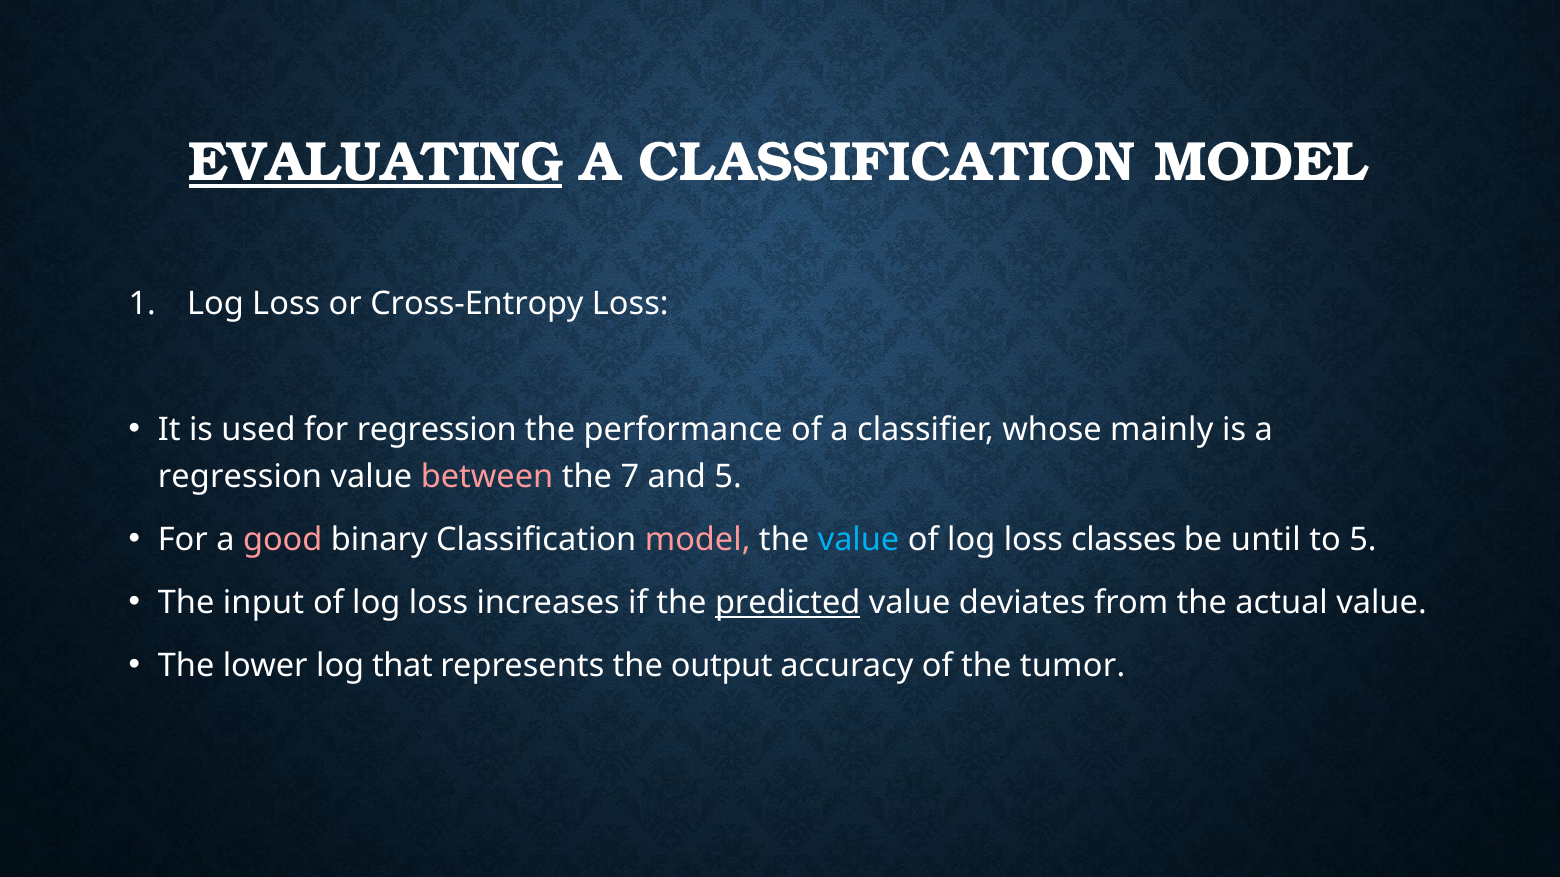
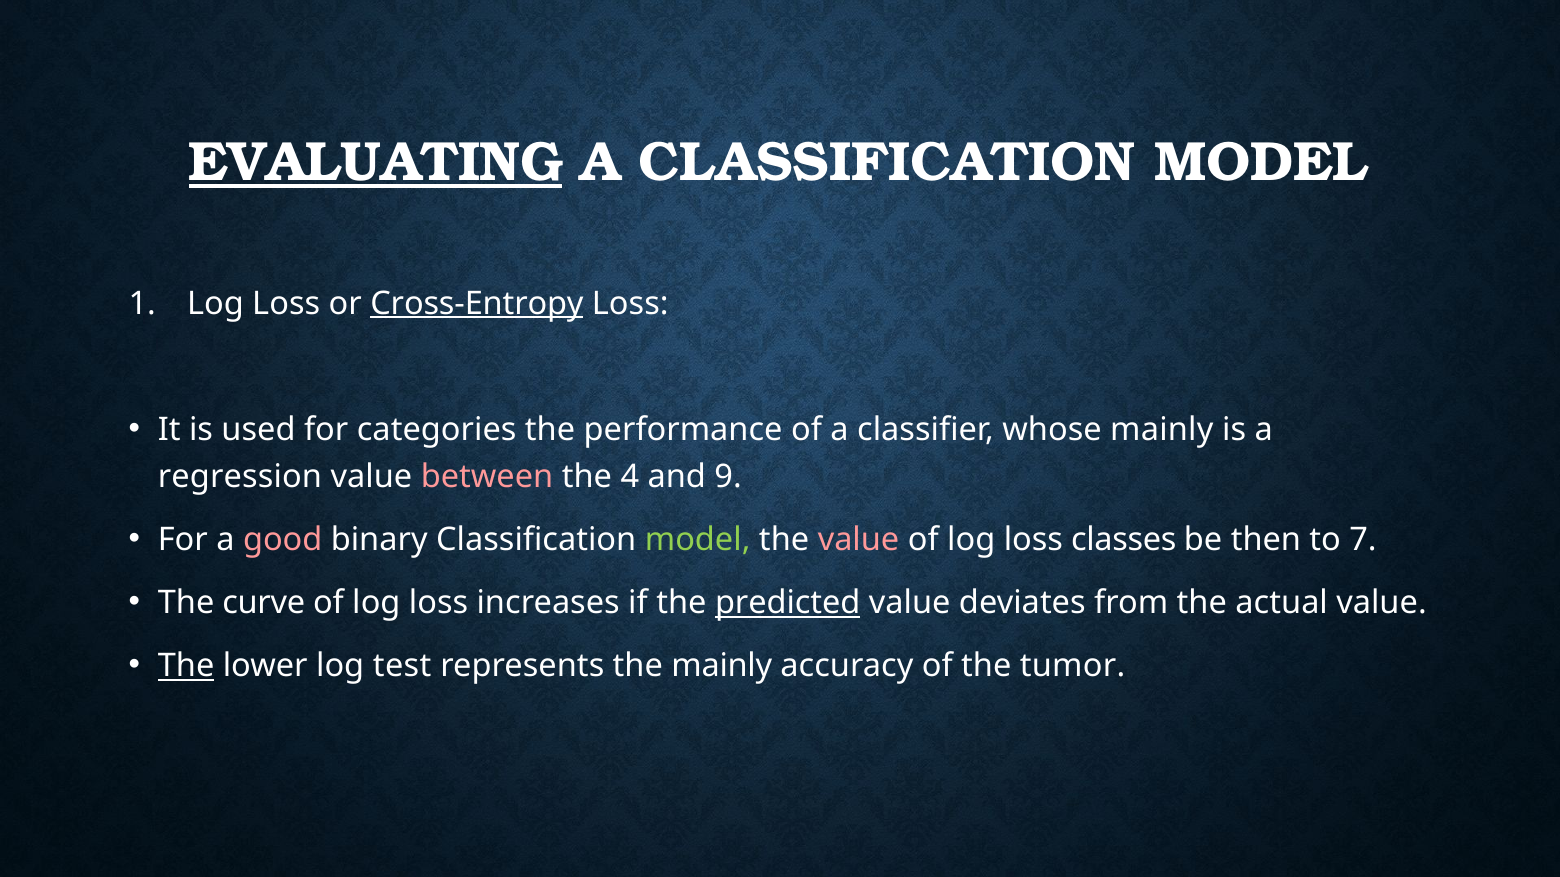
Cross-Entropy underline: none -> present
for regression: regression -> categories
7: 7 -> 4
and 5: 5 -> 9
model at (698, 540) colour: pink -> light green
value at (859, 540) colour: light blue -> pink
until: until -> then
to 5: 5 -> 7
input: input -> curve
The at (186, 666) underline: none -> present
that: that -> test
the output: output -> mainly
